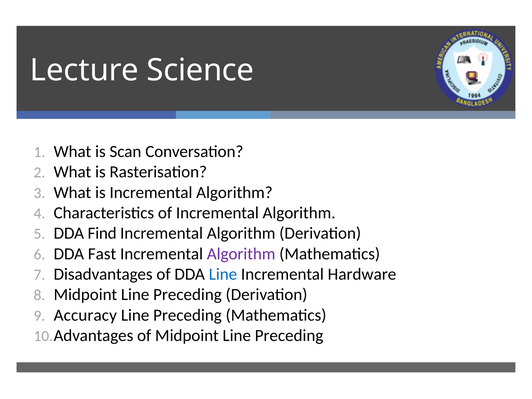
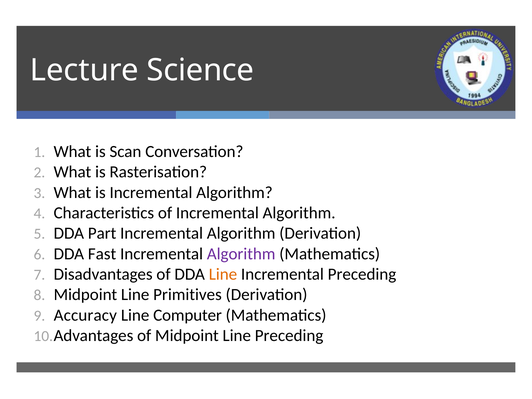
Find: Find -> Part
Line at (223, 274) colour: blue -> orange
Incremental Hardware: Hardware -> Preceding
Preceding at (187, 295): Preceding -> Primitives
Preceding at (187, 315): Preceding -> Computer
